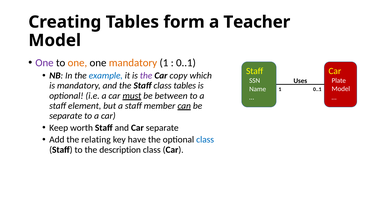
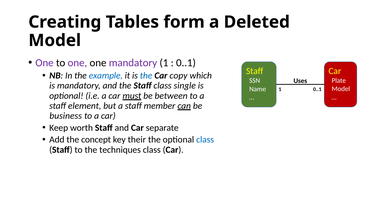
Teacher: Teacher -> Deleted
one at (77, 63) colour: orange -> purple
mandatory at (133, 63) colour: orange -> purple
the at (146, 76) colour: purple -> blue
class tables: tables -> single
separate at (66, 116): separate -> business
relating: relating -> concept
have: have -> their
description: description -> techniques
